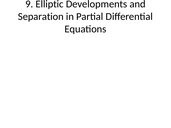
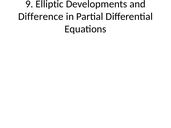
Separation: Separation -> Difference
